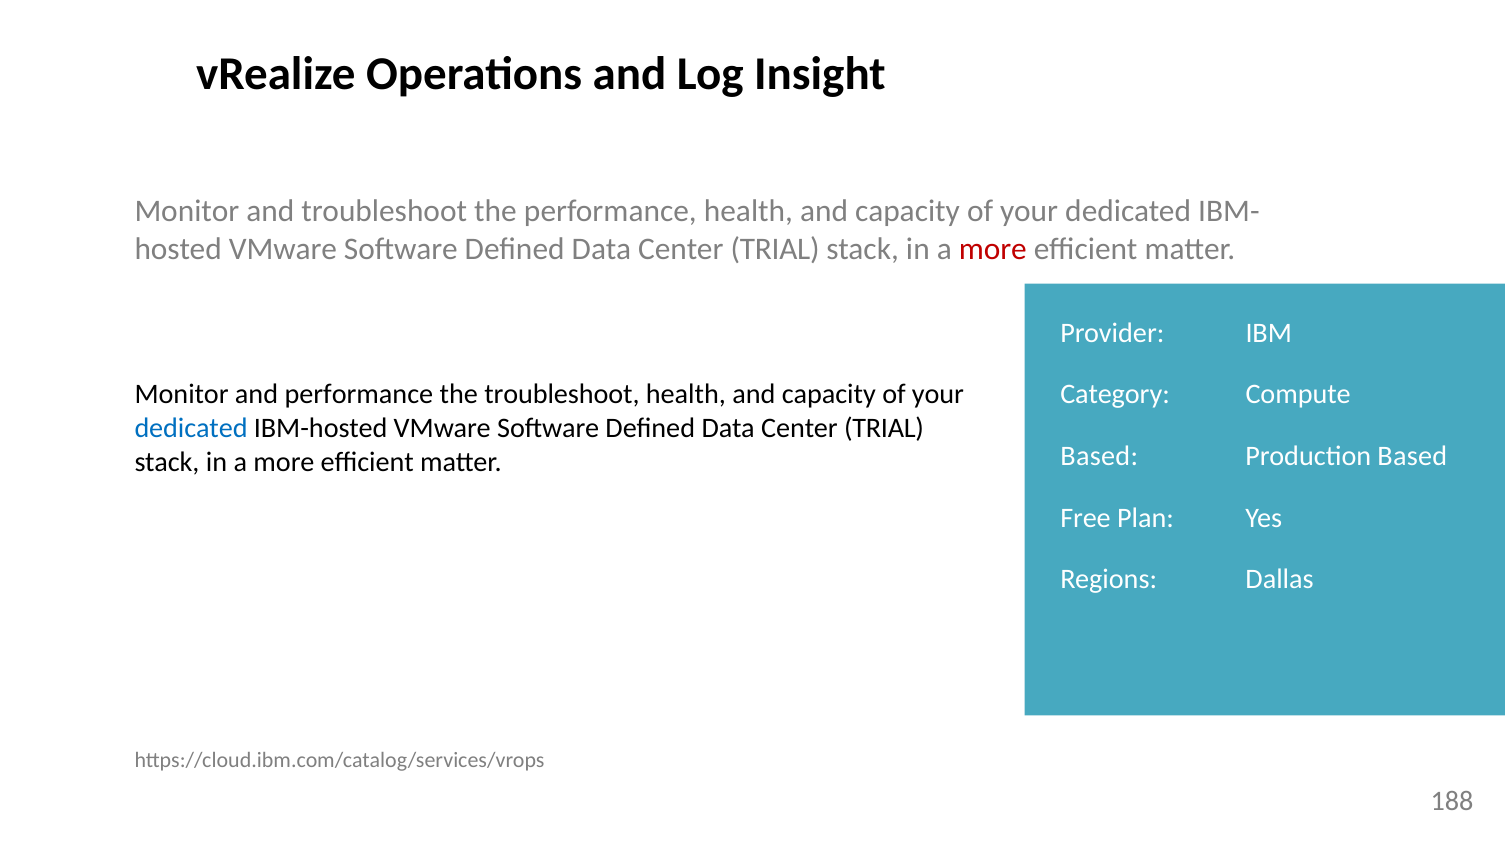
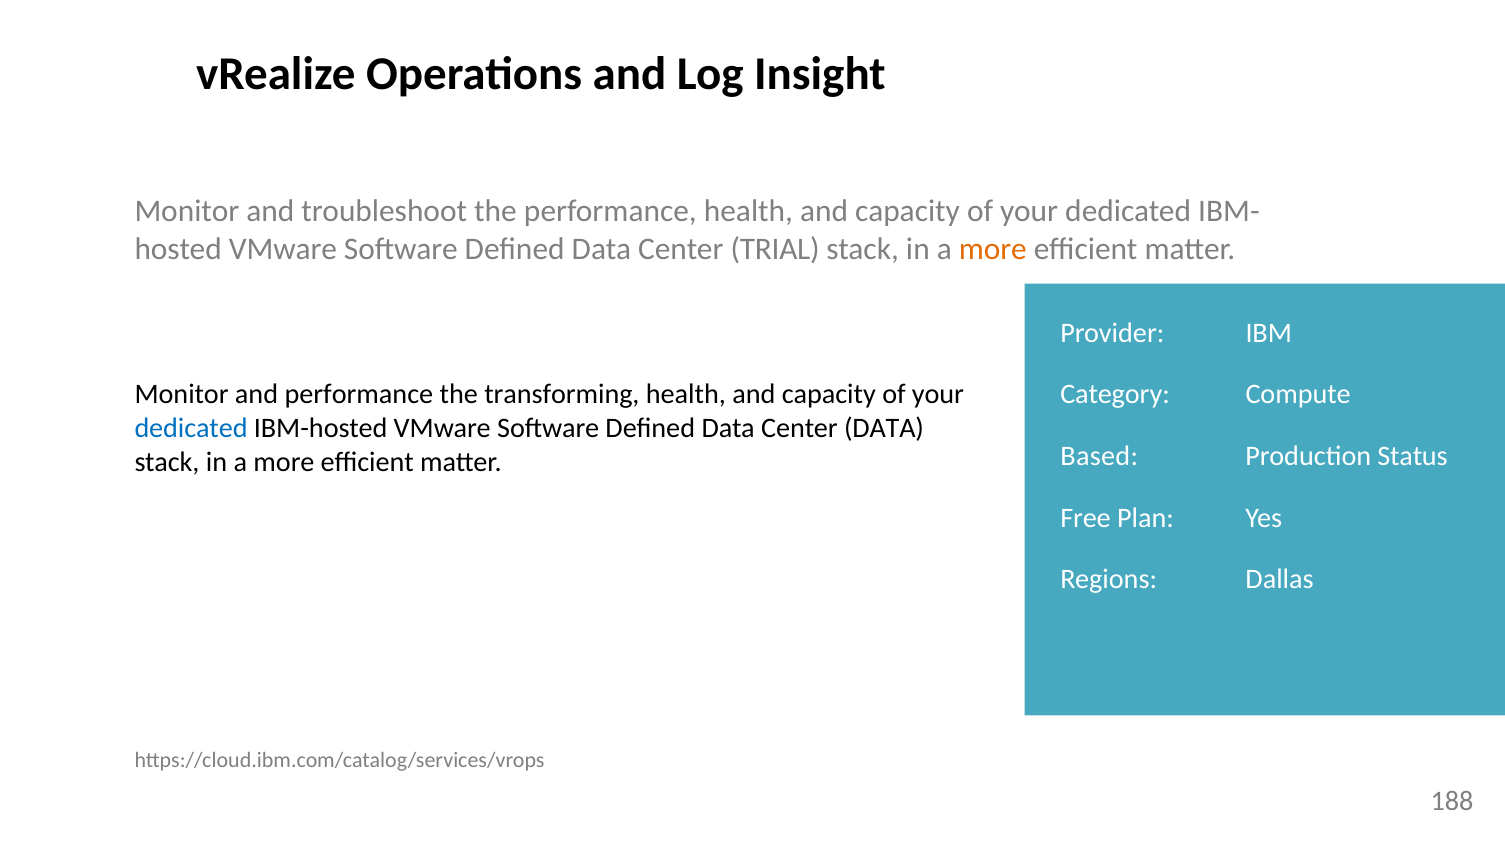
more at (993, 249) colour: red -> orange
the troubleshoot: troubleshoot -> transforming
TRIAL at (884, 429): TRIAL -> DATA
Production Based: Based -> Status
